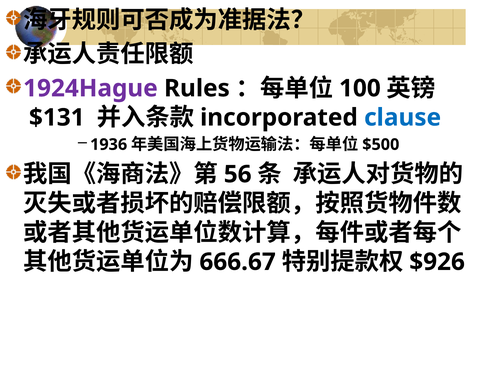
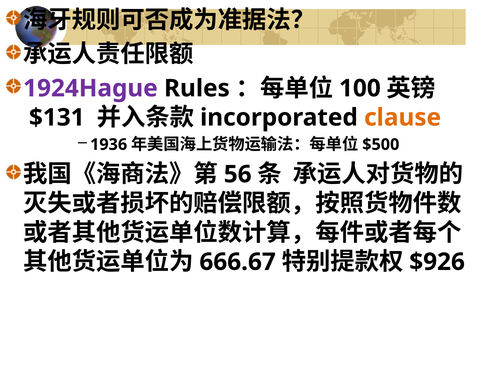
clause colour: blue -> orange
